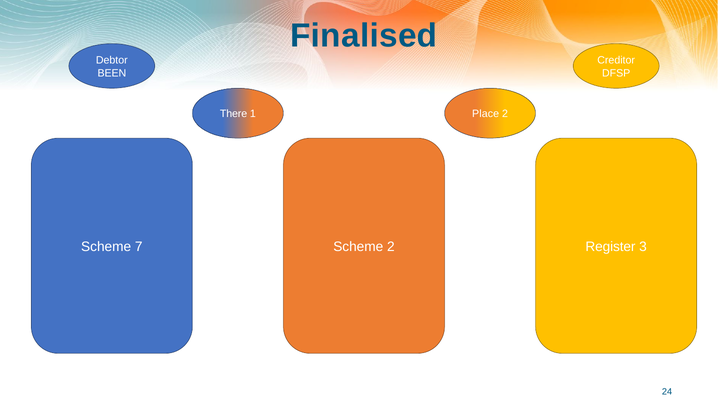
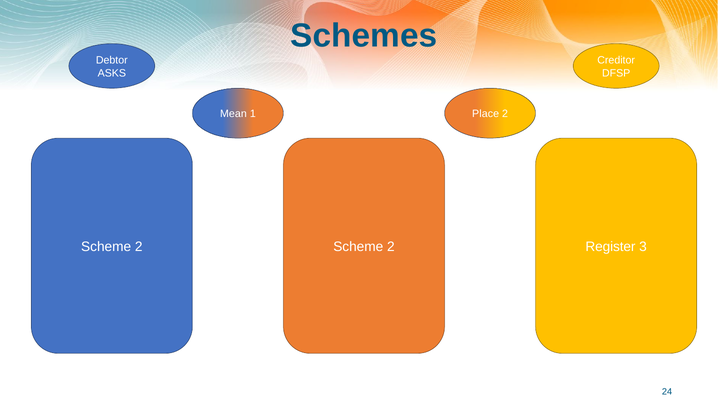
Finalised: Finalised -> Schemes
BEEN: BEEN -> ASKS
There: There -> Mean
7 at (139, 246): 7 -> 2
